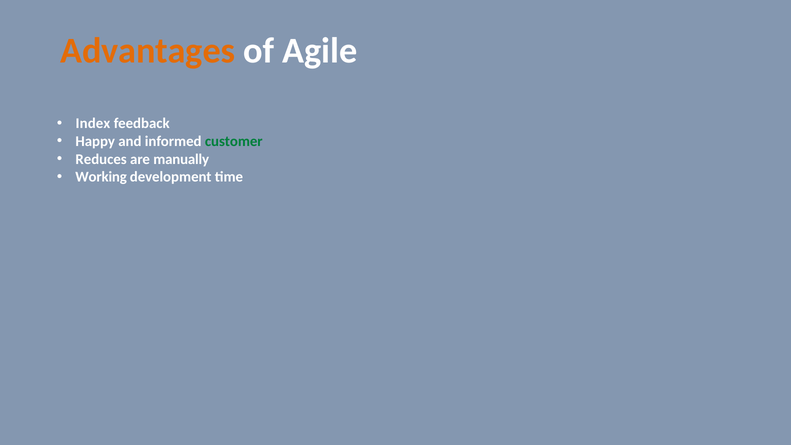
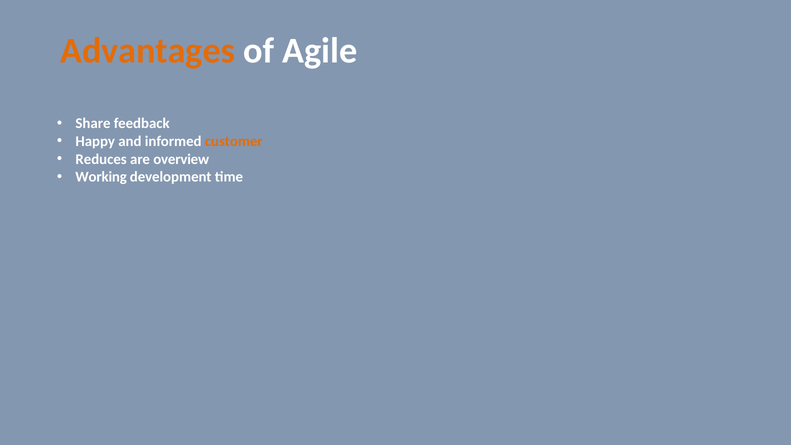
Index: Index -> Share
customer colour: green -> orange
manually: manually -> overview
